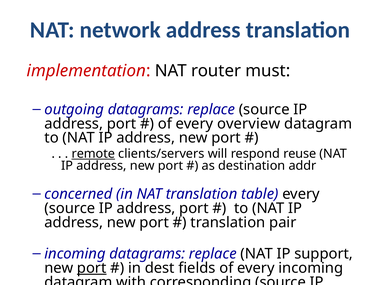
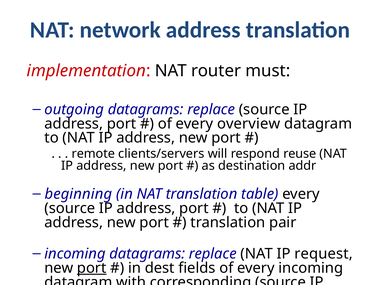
remote underline: present -> none
concerned: concerned -> beginning
support: support -> request
